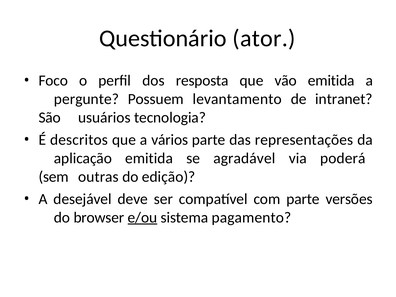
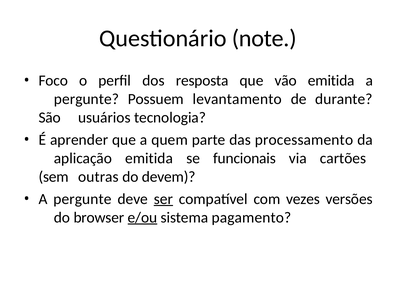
ator: ator -> note
intranet: intranet -> durante
descritos: descritos -> aprender
vários: vários -> quem
representações: representações -> processamento
agradável: agradável -> funcionais
poderá: poderá -> cartões
edição: edição -> devem
desejável at (83, 199): desejável -> pergunte
ser underline: none -> present
com parte: parte -> vezes
